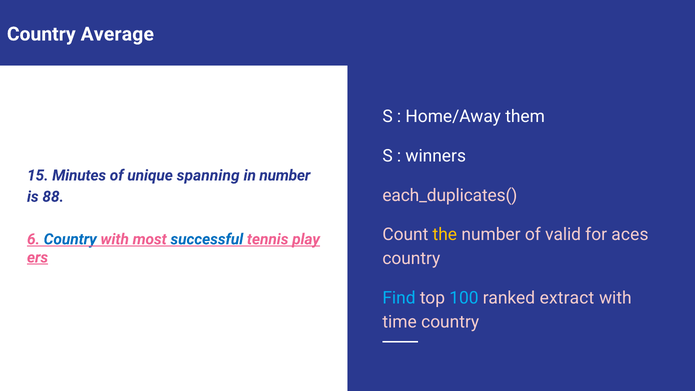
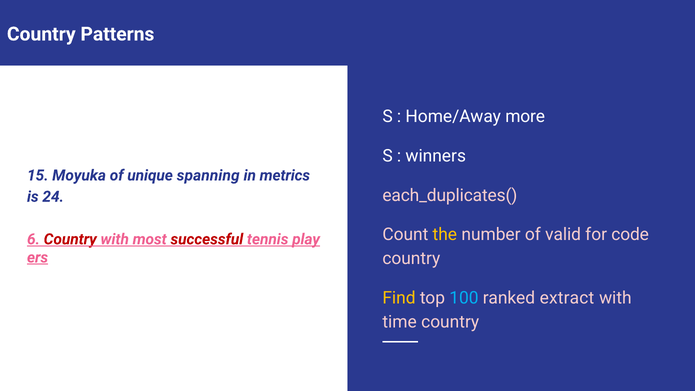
Average: Average -> Patterns
them: them -> more
Minutes: Minutes -> Moyuka
in number: number -> metrics
88: 88 -> 24
aces: aces -> code
Country at (70, 239) colour: blue -> red
successful colour: blue -> red
Find colour: light blue -> yellow
